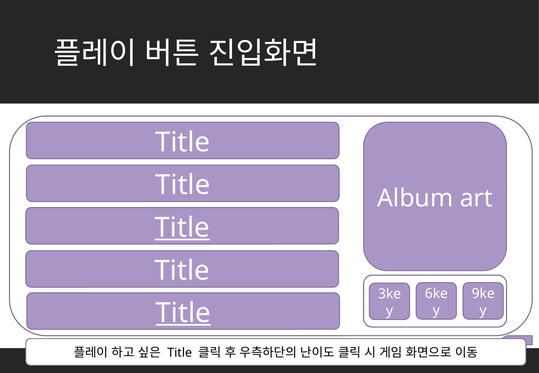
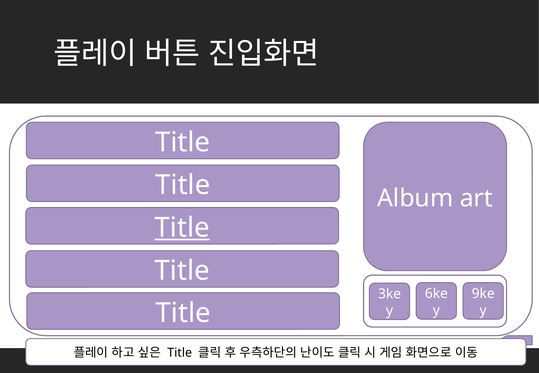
Title at (183, 313) underline: present -> none
